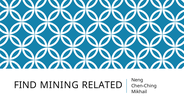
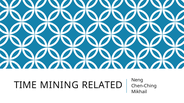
FIND: FIND -> TIME
